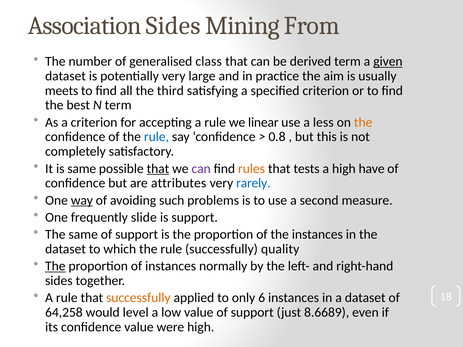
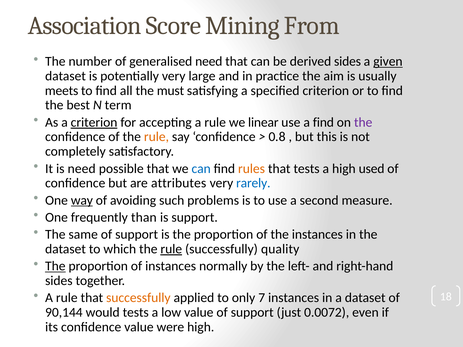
Association Sides: Sides -> Score
generalised class: class -> need
derived term: term -> sides
third: third -> must
criterion at (94, 122) underline: none -> present
a less: less -> find
the at (363, 122) colour: orange -> purple
rule at (156, 137) colour: blue -> orange
is same: same -> need
that at (158, 169) underline: present -> none
can at (201, 169) colour: purple -> blue
have: have -> used
slide: slide -> than
rule at (171, 249) underline: none -> present
6: 6 -> 7
64,258: 64,258 -> 90,144
would level: level -> tests
8.6689: 8.6689 -> 0.0072
